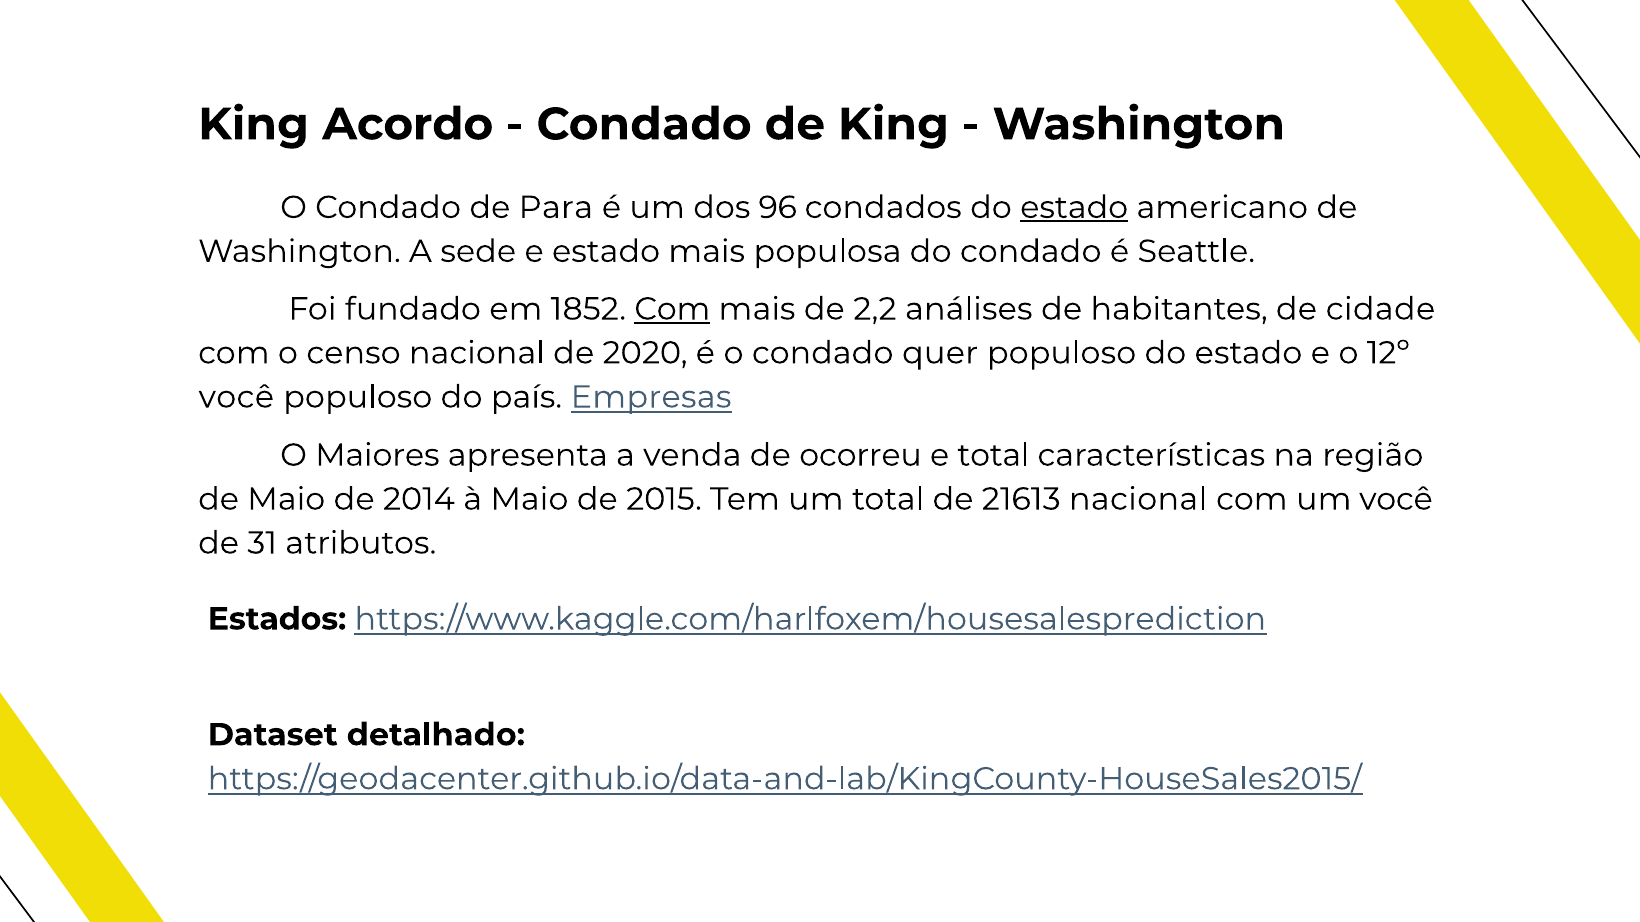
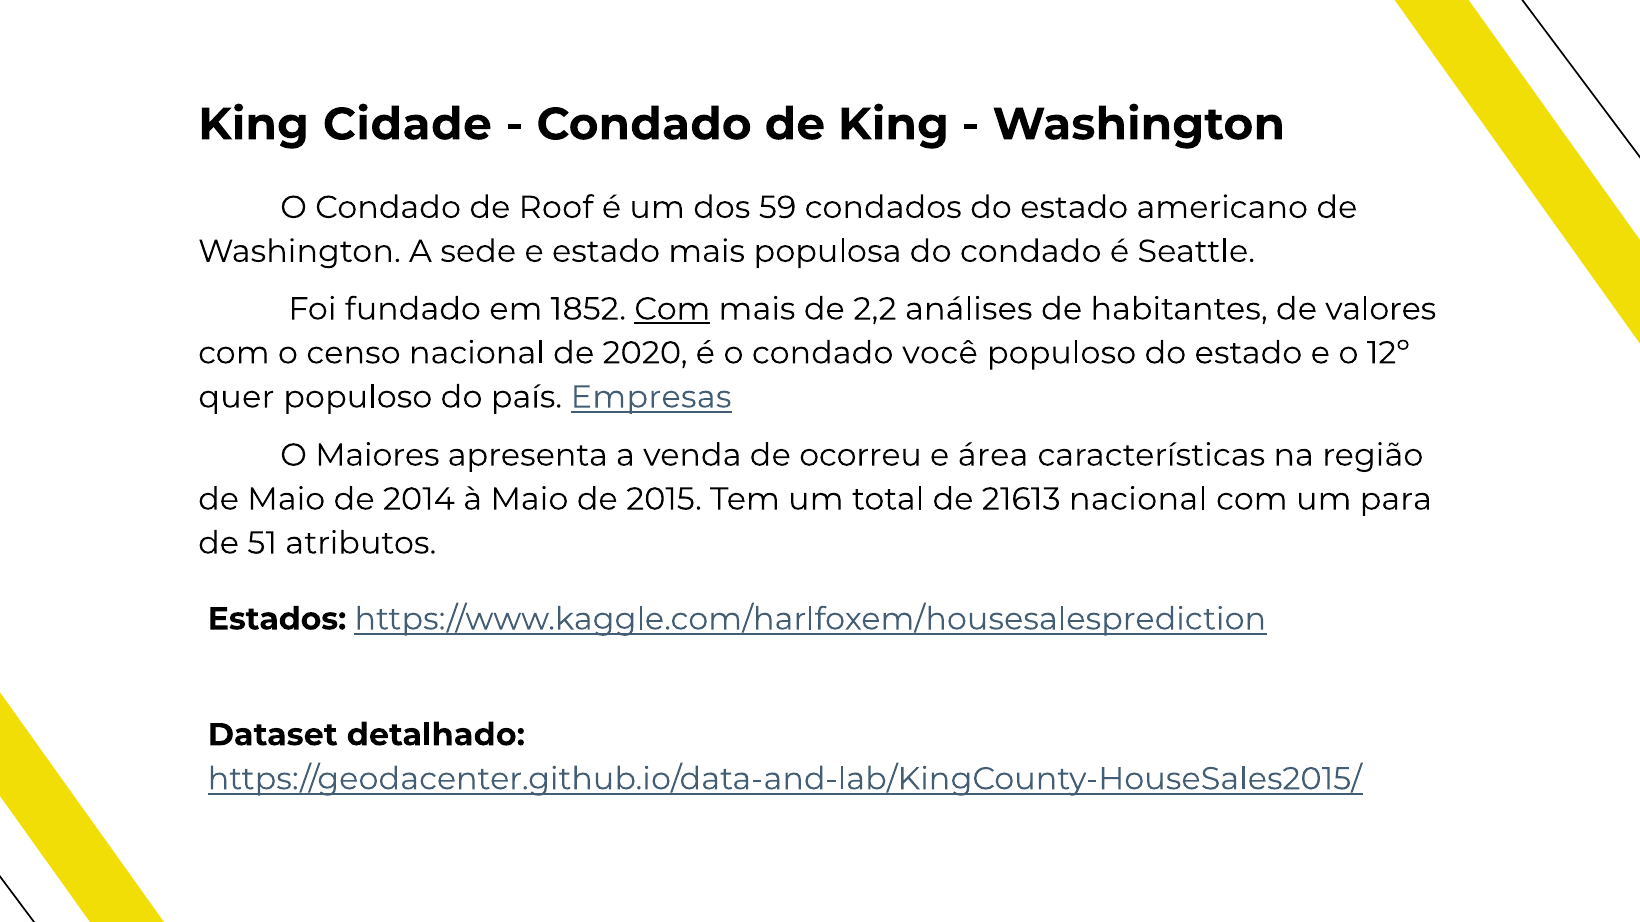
Acordo: Acordo -> Cidade
Para: Para -> Roof
96: 96 -> 59
estado at (1074, 208) underline: present -> none
cidade: cidade -> valores
quer: quer -> você
você at (236, 397): você -> quer
e total: total -> área
um você: você -> para
31: 31 -> 51
